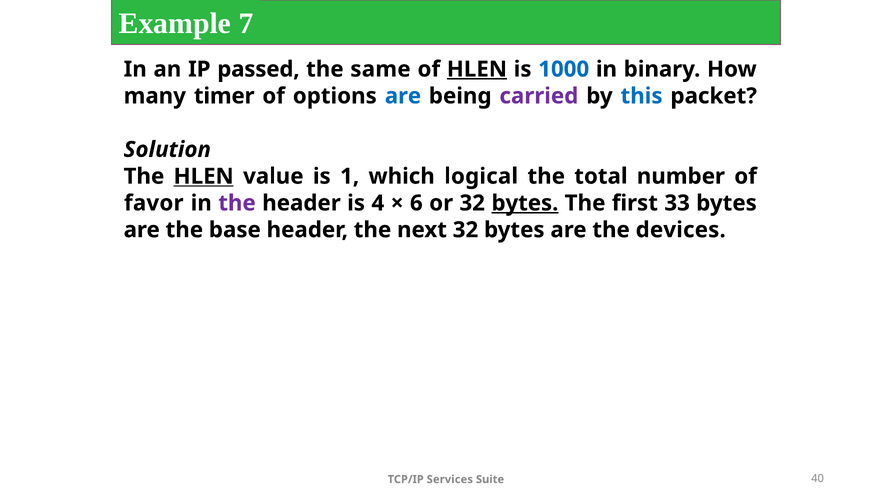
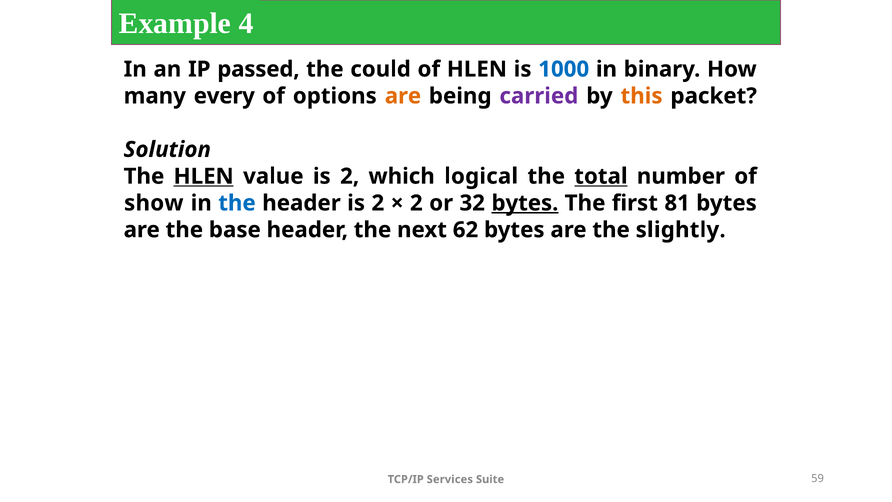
7: 7 -> 4
same: same -> could
HLEN at (477, 69) underline: present -> none
timer: timer -> every
are at (403, 96) colour: blue -> orange
this colour: blue -> orange
value is 1: 1 -> 2
total underline: none -> present
favor: favor -> show
the at (237, 203) colour: purple -> blue
header is 4: 4 -> 2
6 at (416, 203): 6 -> 2
33: 33 -> 81
next 32: 32 -> 62
devices: devices -> slightly
40: 40 -> 59
